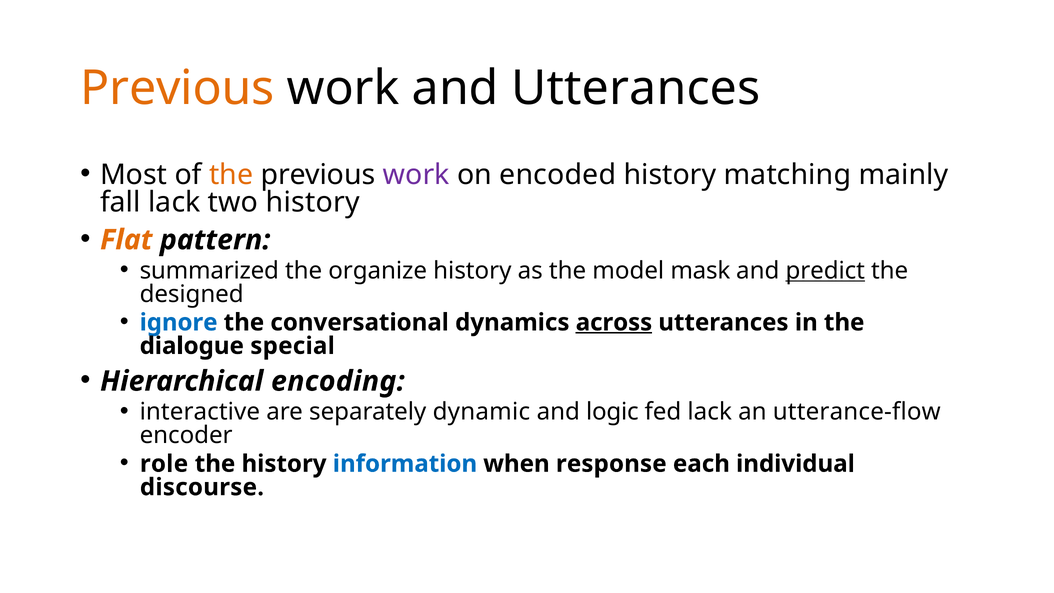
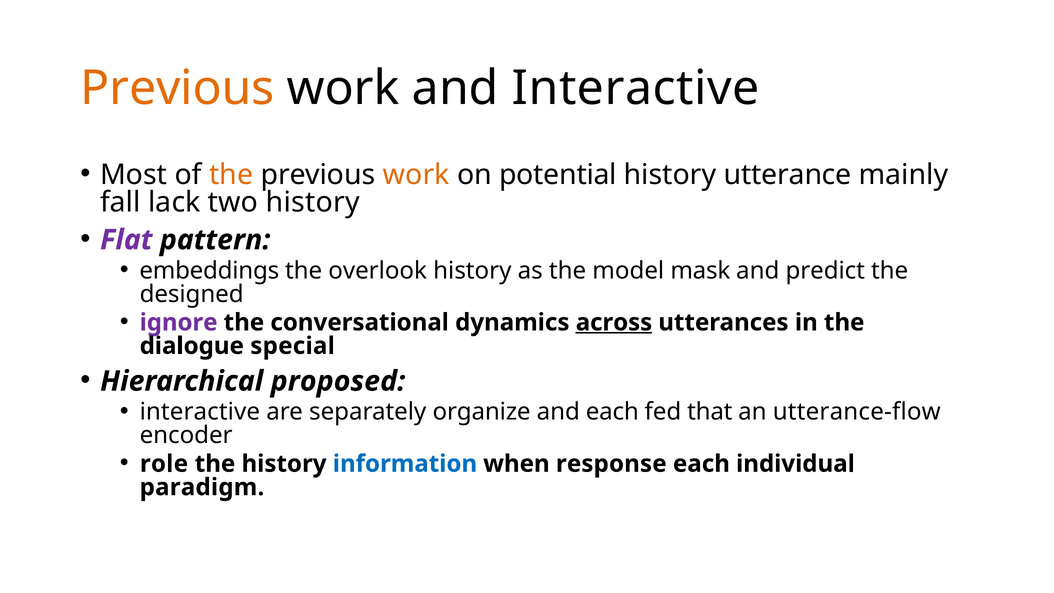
and Utterances: Utterances -> Interactive
work at (416, 175) colour: purple -> orange
encoded: encoded -> potential
matching: matching -> utterance
Flat colour: orange -> purple
summarized: summarized -> embeddings
organize: organize -> overlook
predict underline: present -> none
ignore colour: blue -> purple
encoding: encoding -> proposed
dynamic: dynamic -> organize
and logic: logic -> each
fed lack: lack -> that
discourse: discourse -> paradigm
